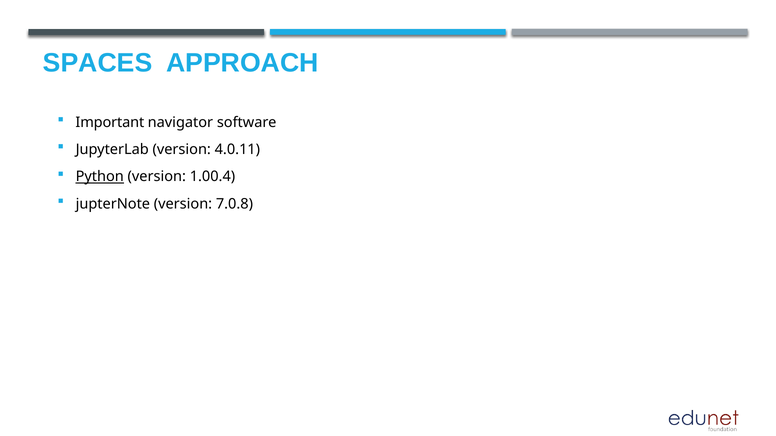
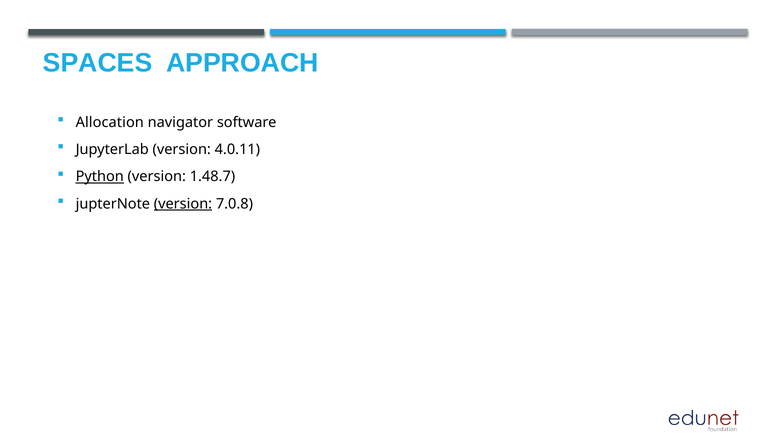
Important: Important -> Allocation
1.00.4: 1.00.4 -> 1.48.7
version at (183, 204) underline: none -> present
